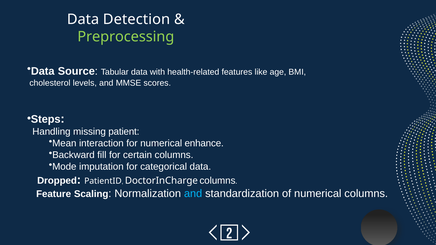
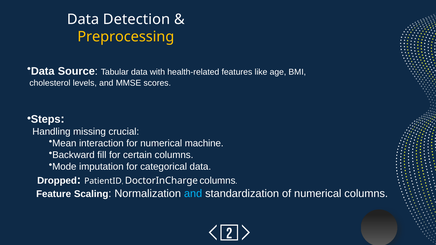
Preprocessing colour: light green -> yellow
patient: patient -> crucial
enhance: enhance -> machine
